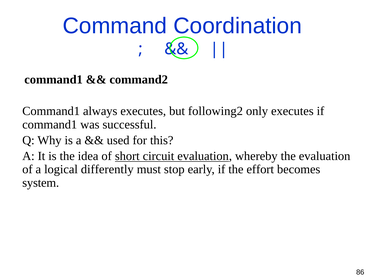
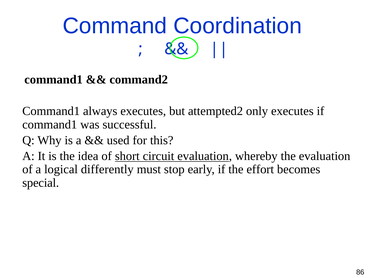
following2: following2 -> attempted2
system: system -> special
